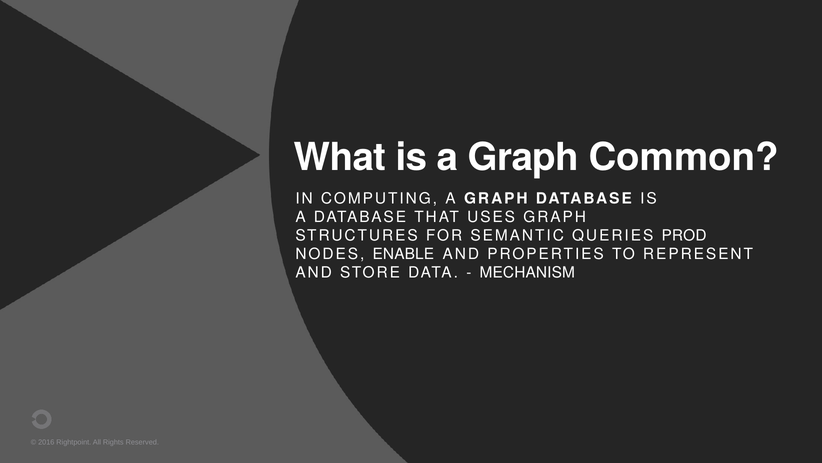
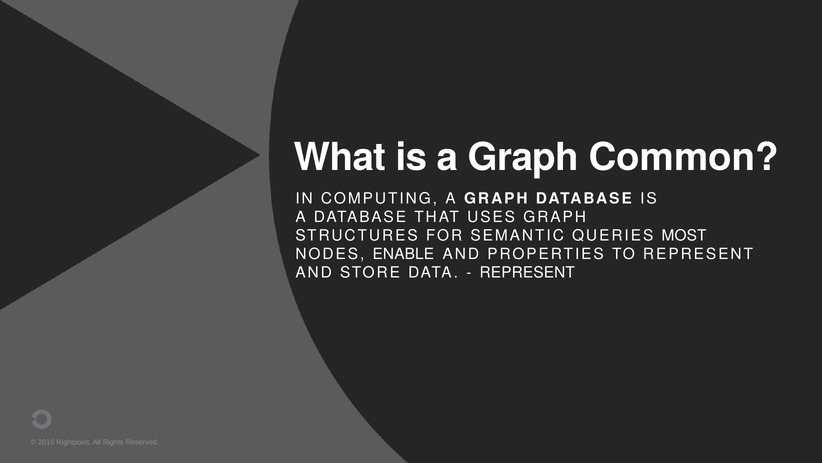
PROD: PROD -> MOST
MECHANISM at (527, 272): MECHANISM -> REPRESENT
